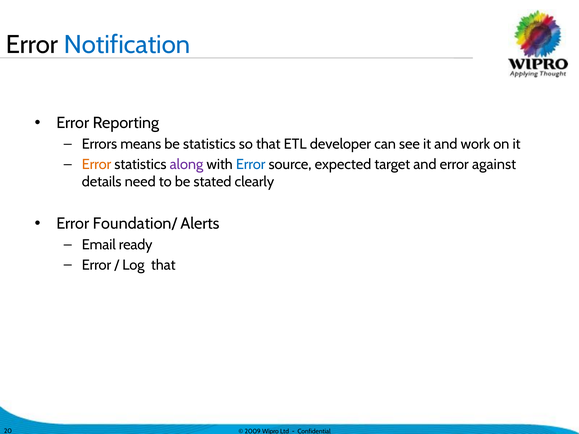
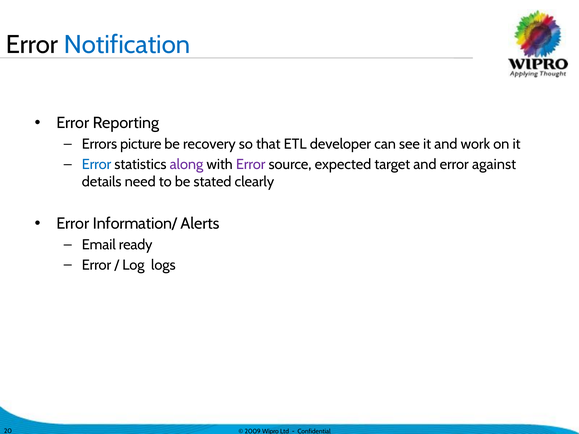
means: means -> picture
be statistics: statistics -> recovery
Error at (97, 164) colour: orange -> blue
Error at (251, 164) colour: blue -> purple
Foundation/: Foundation/ -> Information/
Log that: that -> logs
